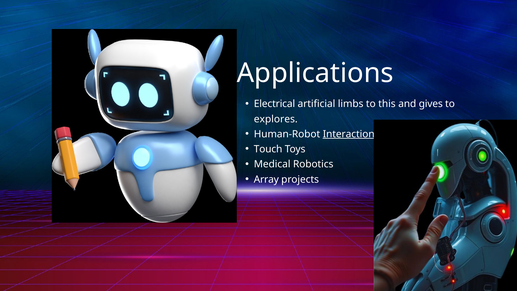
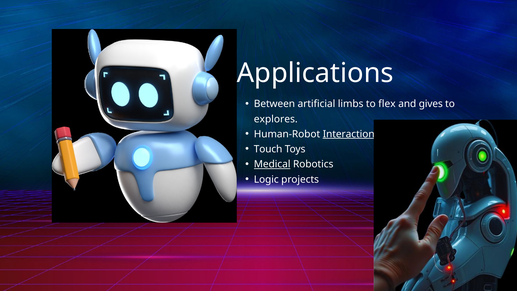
Electrical: Electrical -> Between
this: this -> flex
Medical underline: none -> present
Array: Array -> Logic
